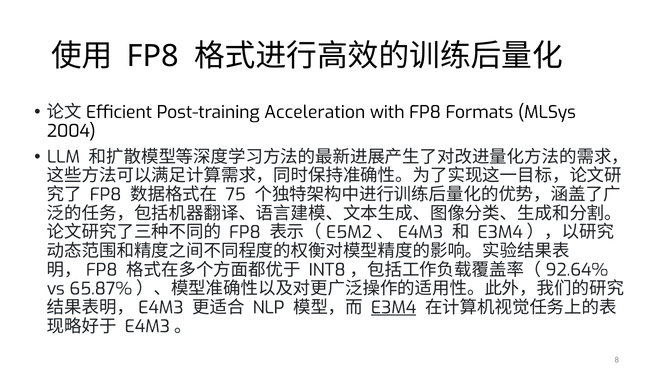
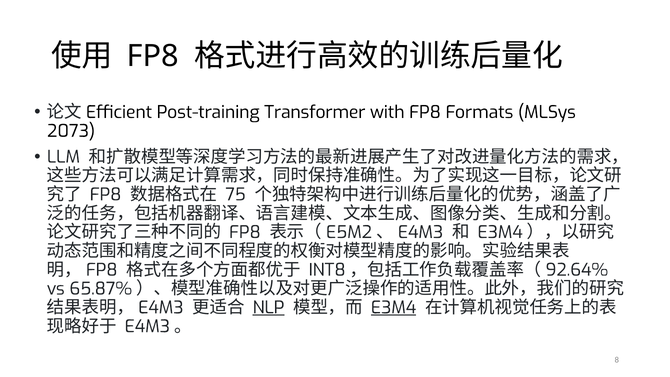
Acceleration: Acceleration -> Transformer
2004: 2004 -> 2073
NLP underline: none -> present
